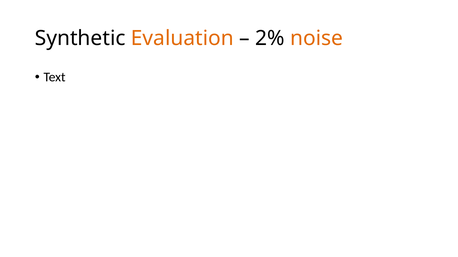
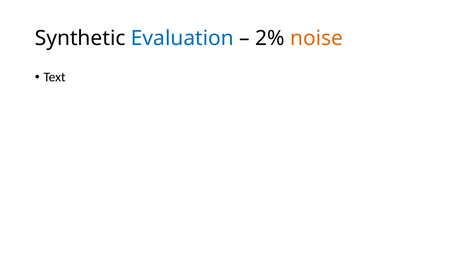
Evaluation colour: orange -> blue
